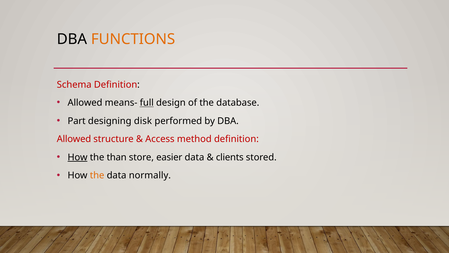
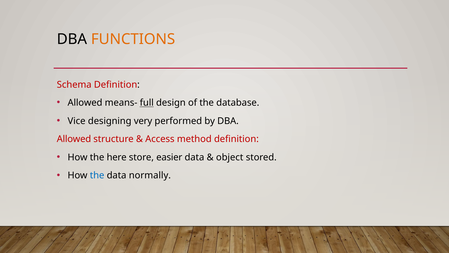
Part: Part -> Vice
disk: disk -> very
How at (78, 157) underline: present -> none
than: than -> here
clients: clients -> object
the at (97, 175) colour: orange -> blue
